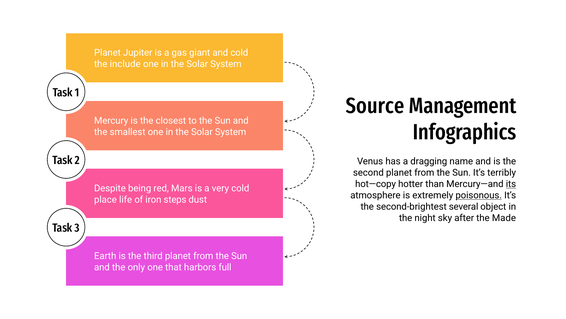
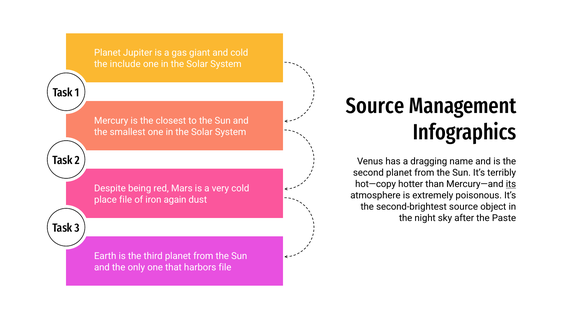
poisonous underline: present -> none
place life: life -> file
steps: steps -> again
second-brightest several: several -> source
Made: Made -> Paste
harbors full: full -> file
